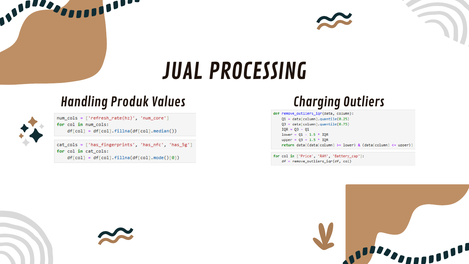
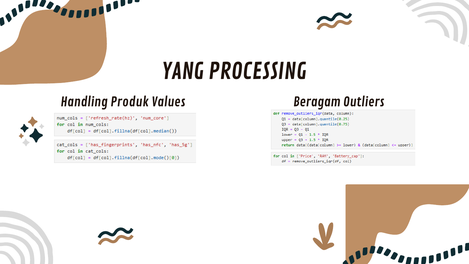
JUAL: JUAL -> YANG
Charging: Charging -> Beragam
